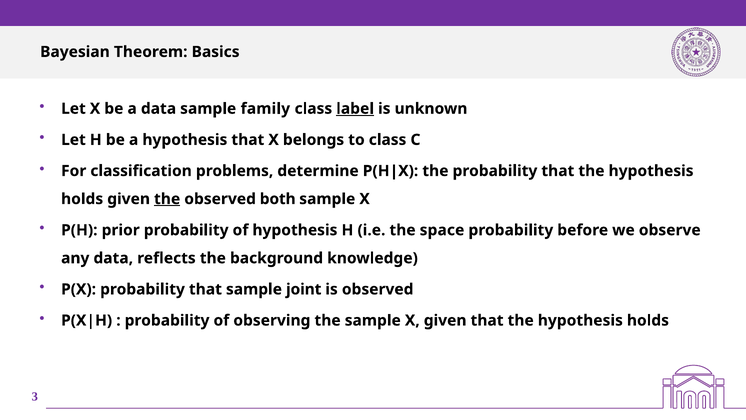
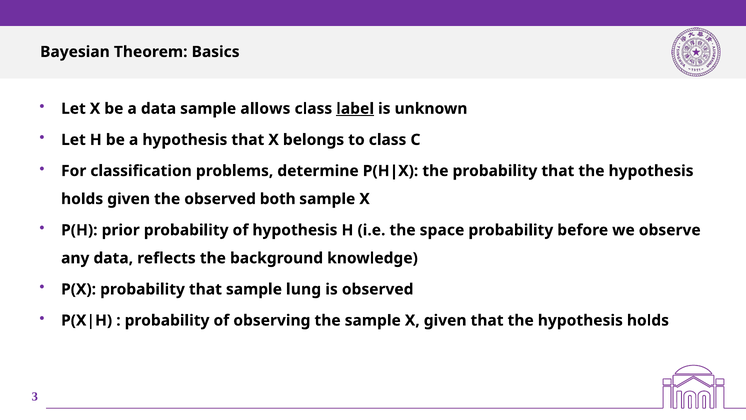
family: family -> allows
the at (167, 199) underline: present -> none
joint: joint -> lung
